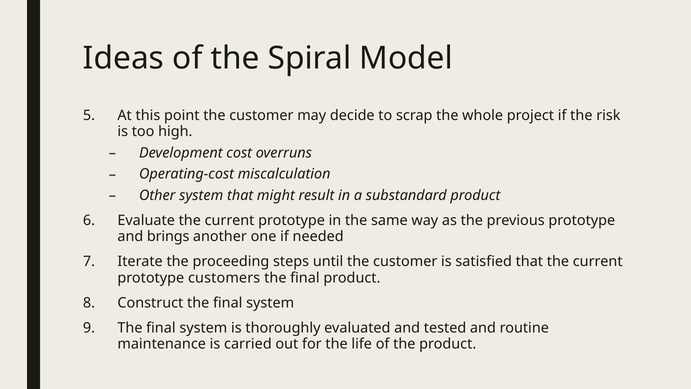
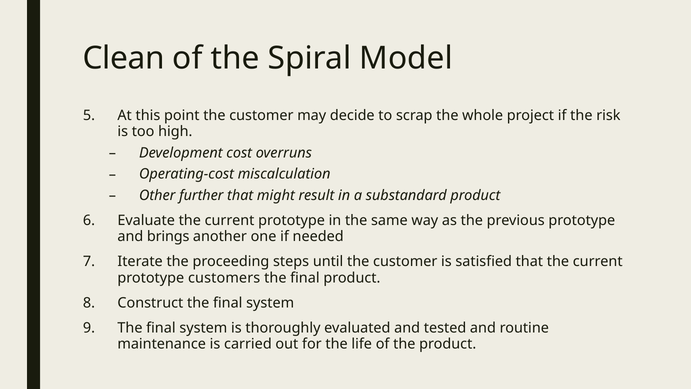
Ideas: Ideas -> Clean
Other system: system -> further
